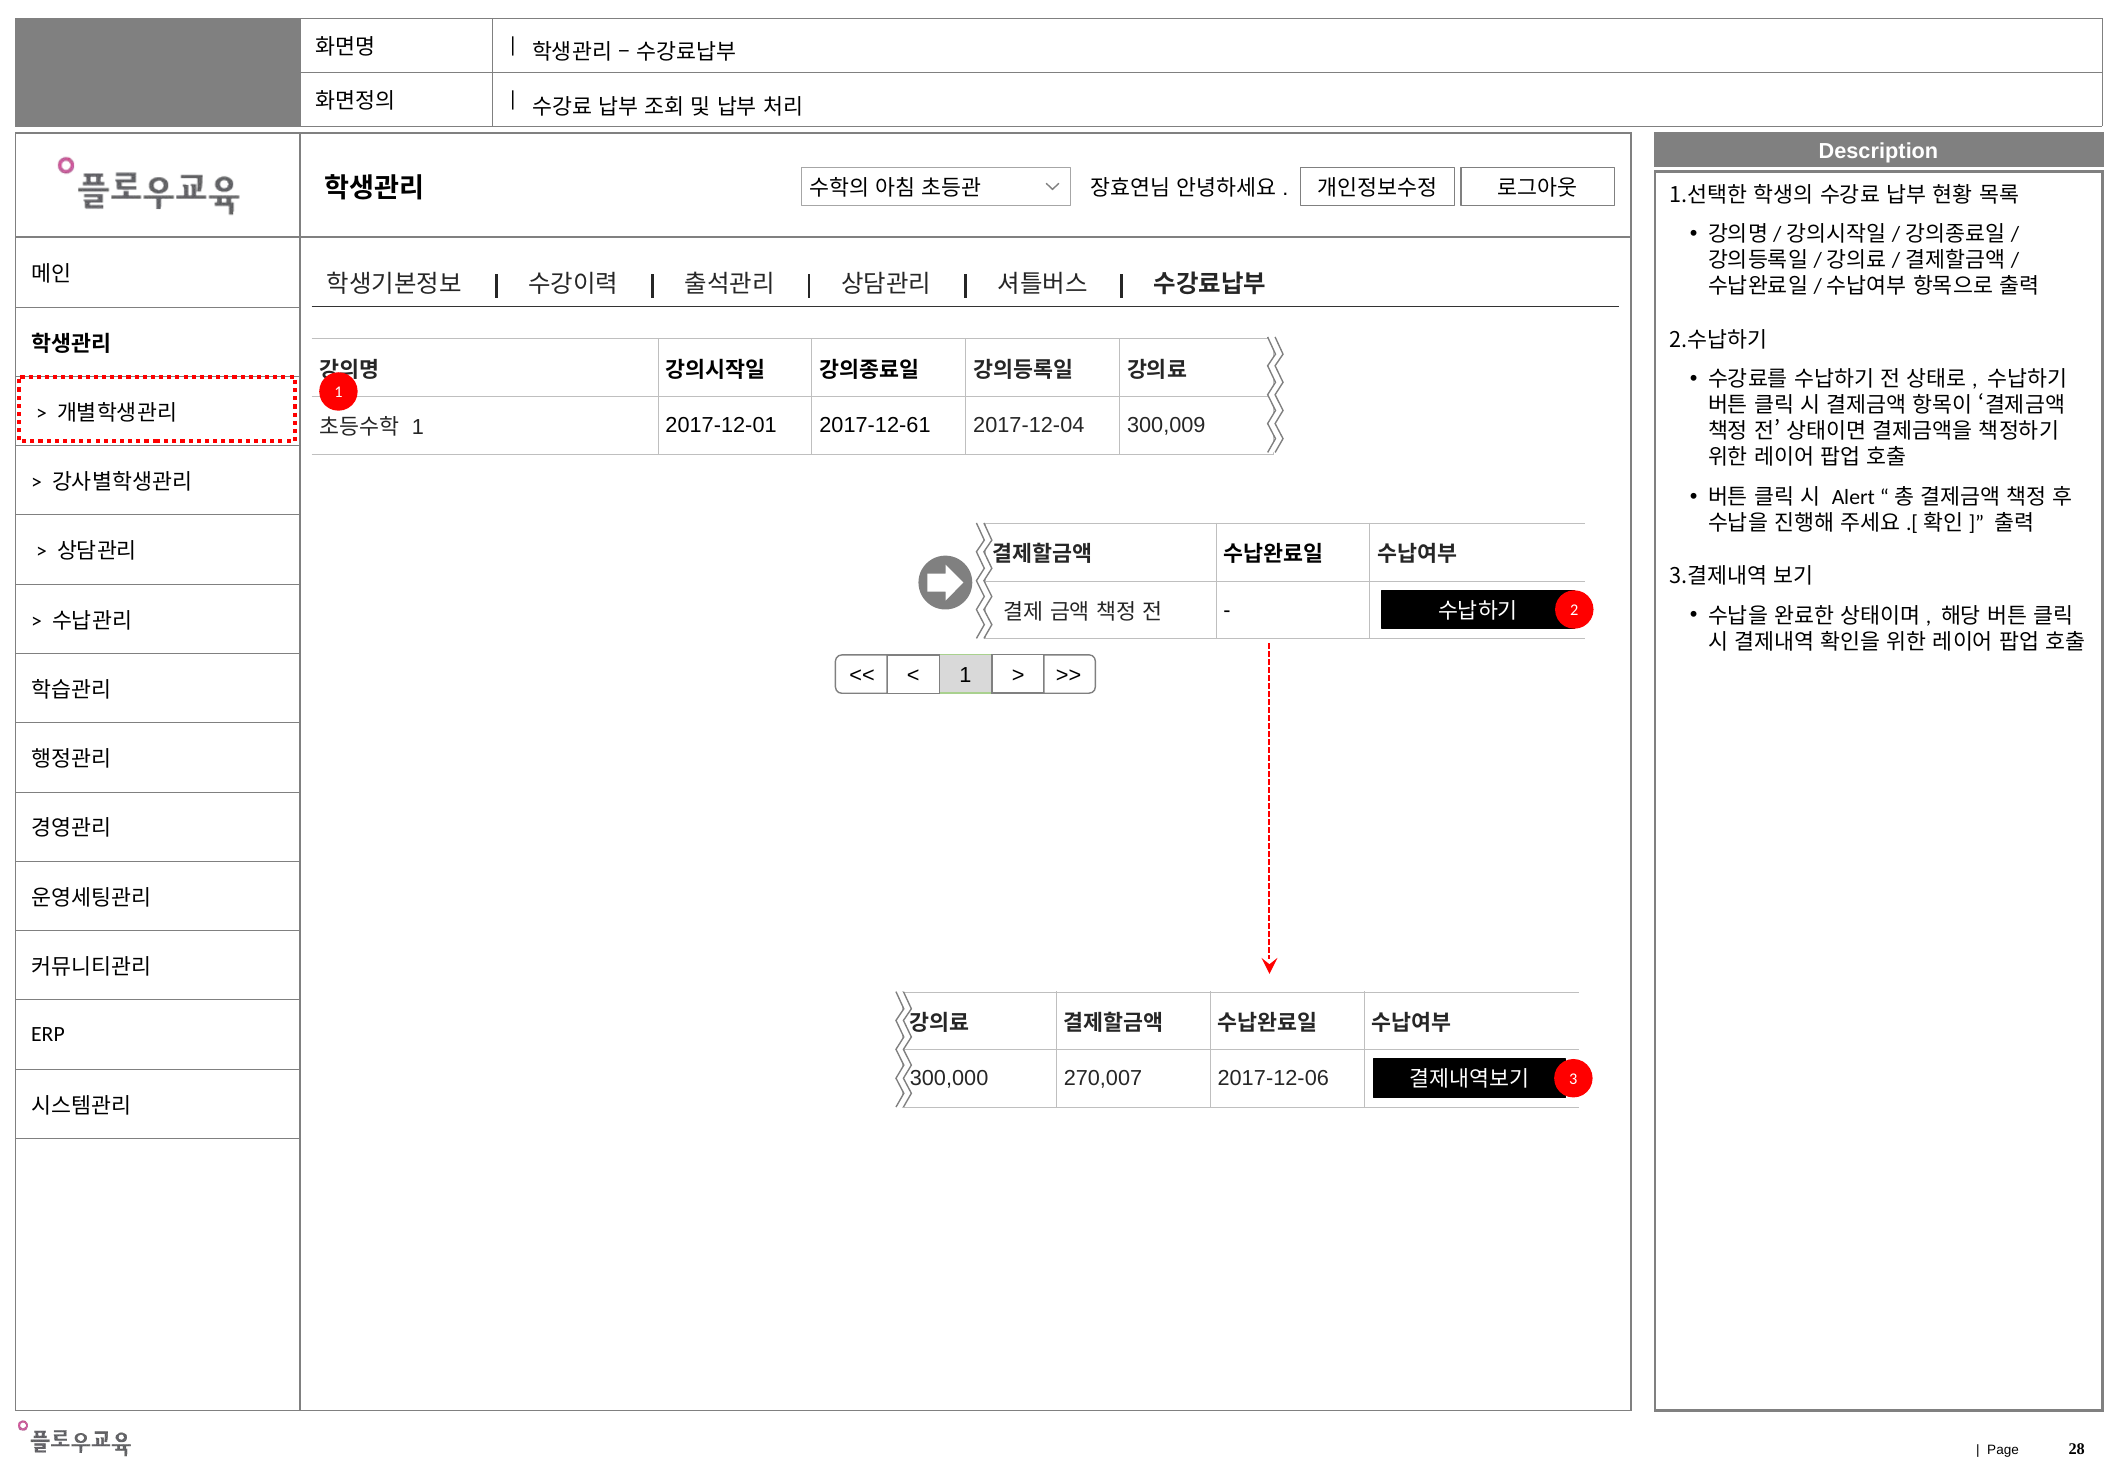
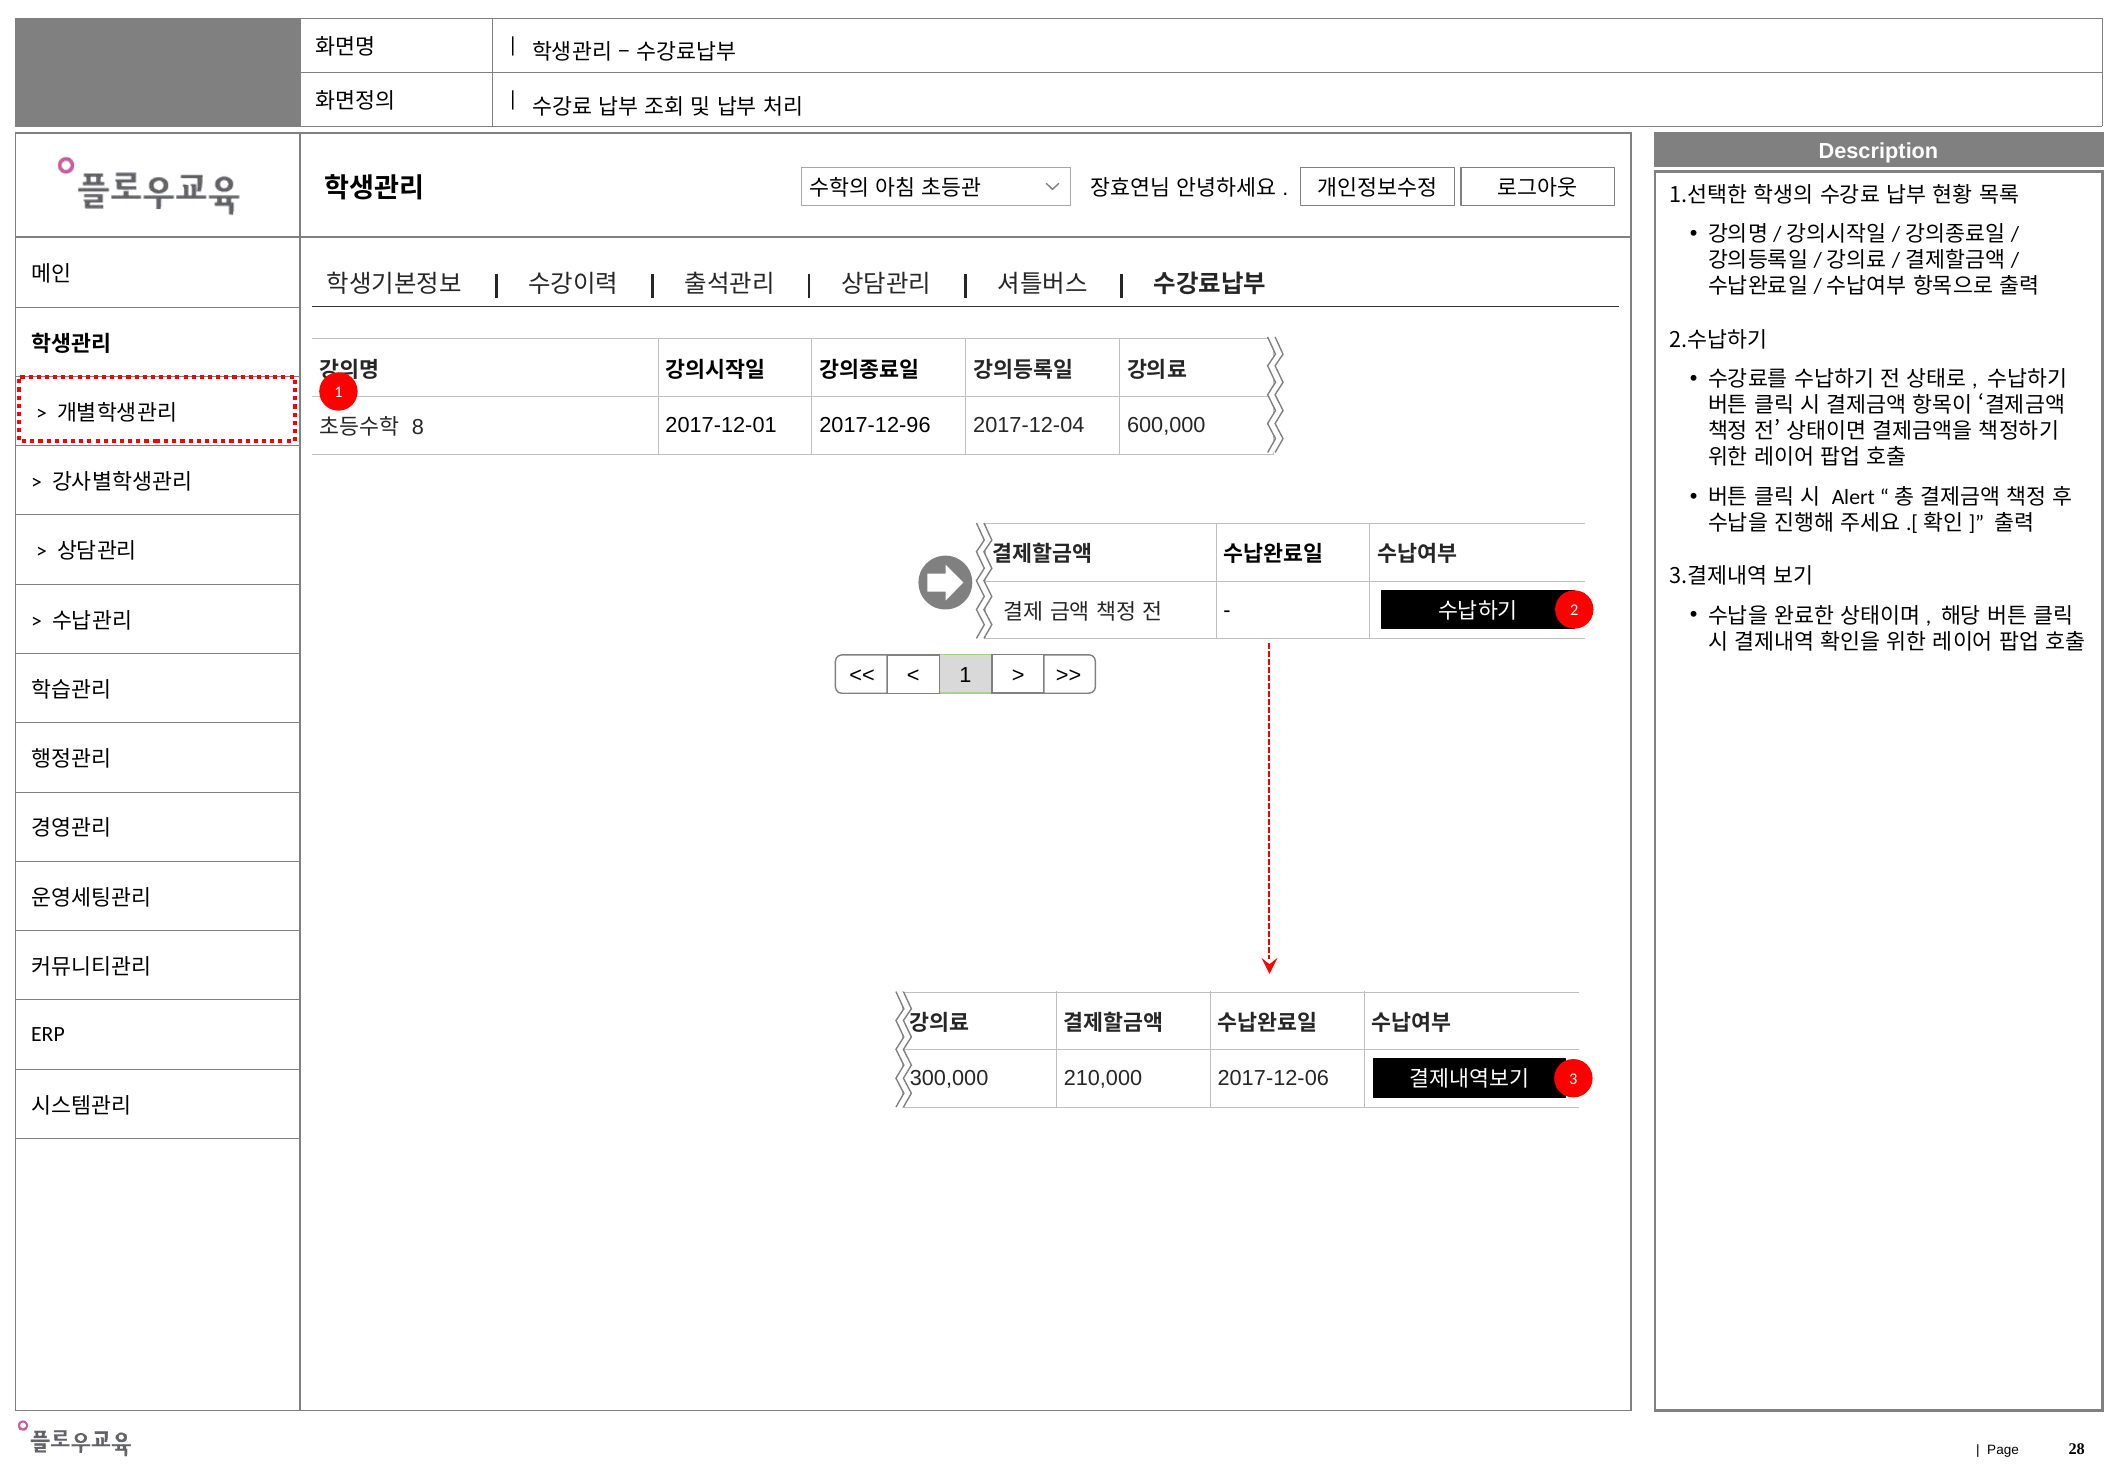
1 at (418, 427): 1 -> 8
2017-12-61: 2017-12-61 -> 2017-12-96
300,009: 300,009 -> 600,000
270,007: 270,007 -> 210,000
